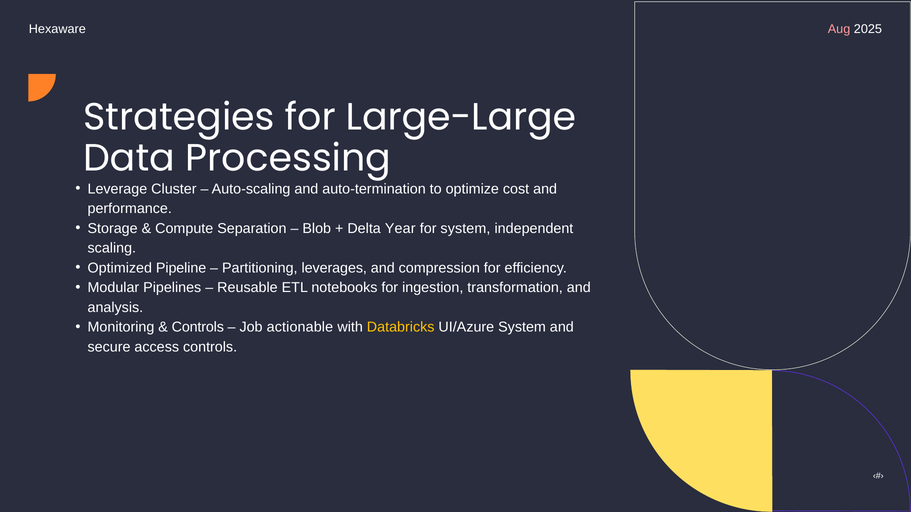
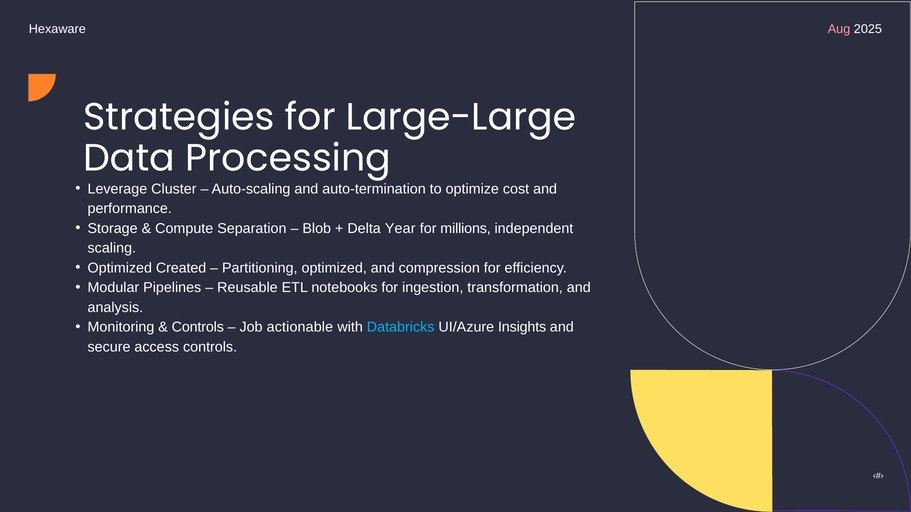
for system: system -> millions
Pipeline: Pipeline -> Created
Partitioning leverages: leverages -> optimized
Databricks colour: yellow -> light blue
UI/Azure System: System -> Insights
